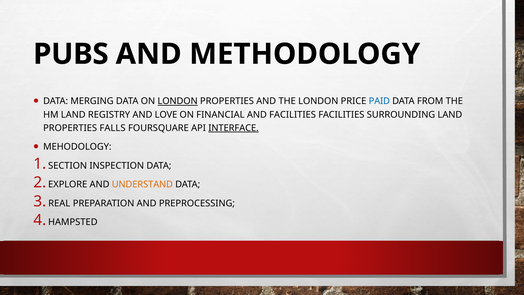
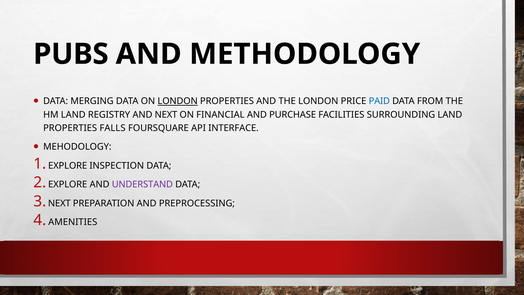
AND LOVE: LOVE -> NEXT
AND FACILITIES: FACILITIES -> PURCHASE
INTERFACE underline: present -> none
SECTION at (68, 166): SECTION -> EXPLORE
UNDERSTAND colour: orange -> purple
REAL at (59, 203): REAL -> NEXT
HAMPSTED: HAMPSTED -> AMENITIES
